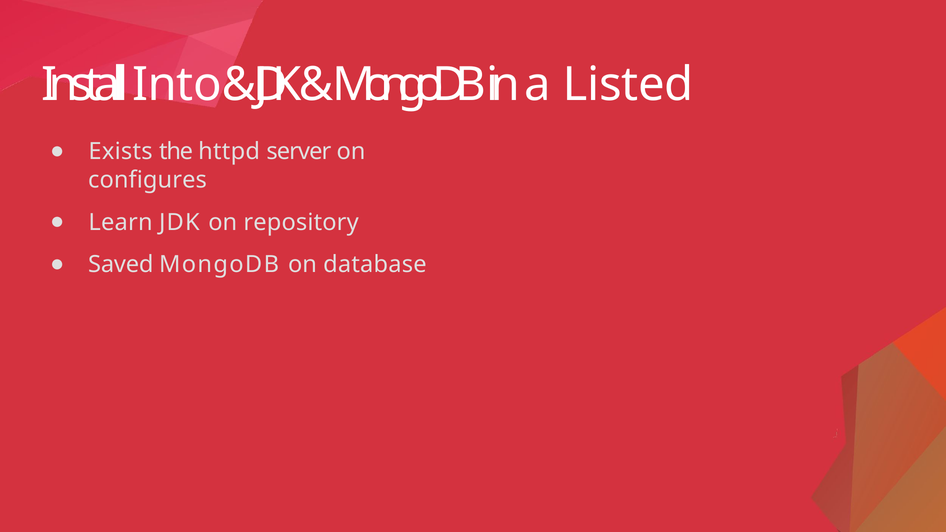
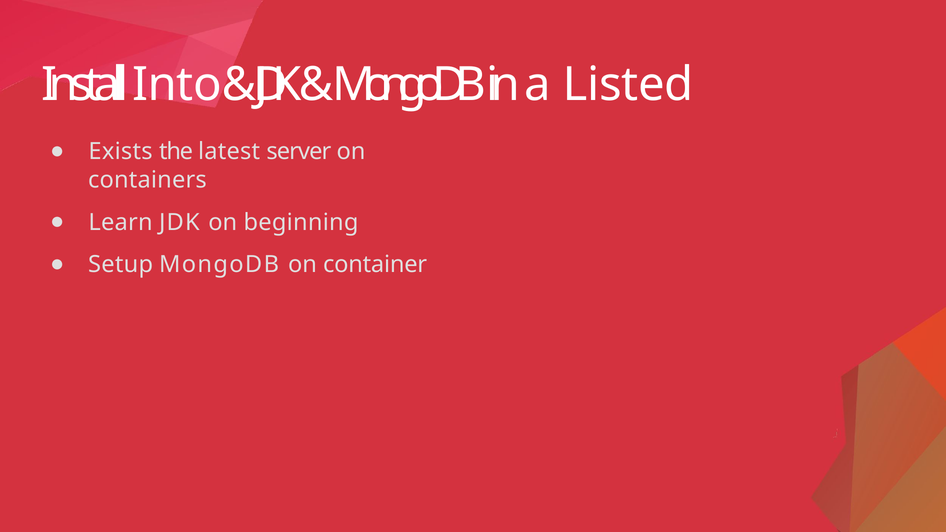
httpd: httpd -> latest
configures: configures -> containers
repository: repository -> beginning
Saved: Saved -> Setup
database: database -> container
